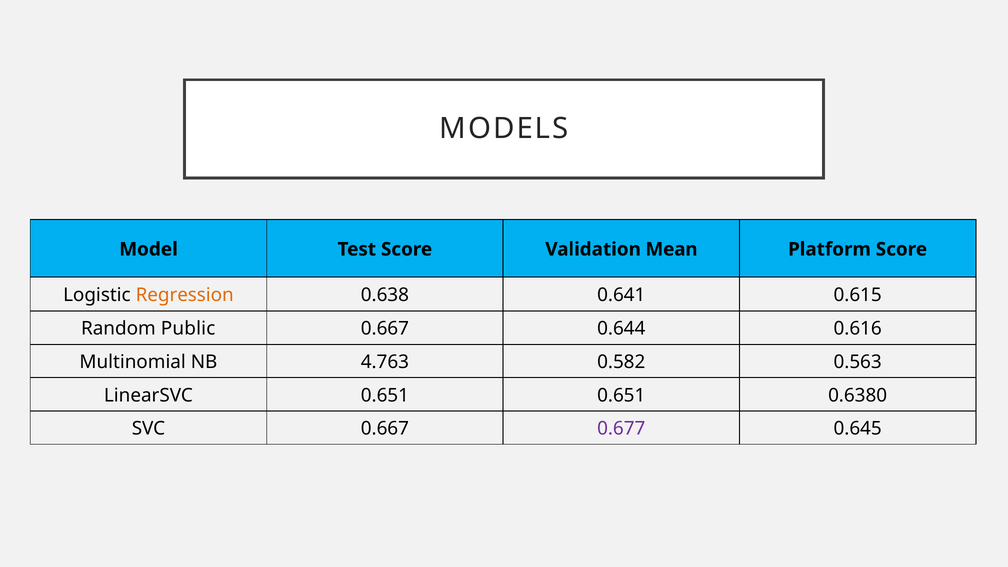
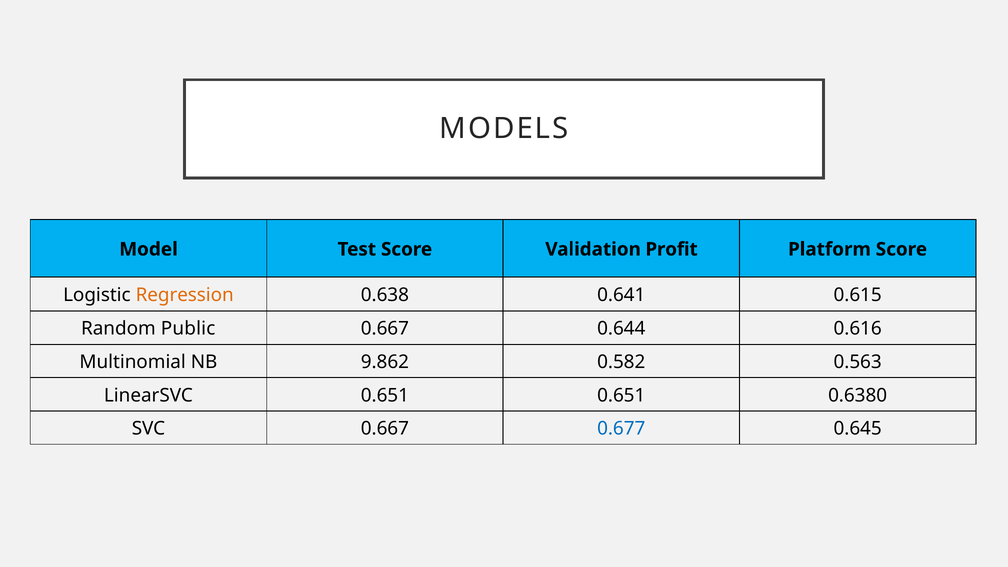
Mean: Mean -> Profit
4.763: 4.763 -> 9.862
0.677 colour: purple -> blue
